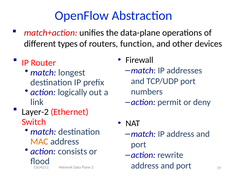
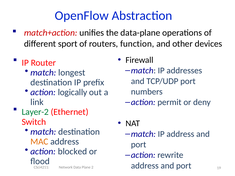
types: types -> sport
Layer-2 colour: black -> green
consists: consists -> blocked
